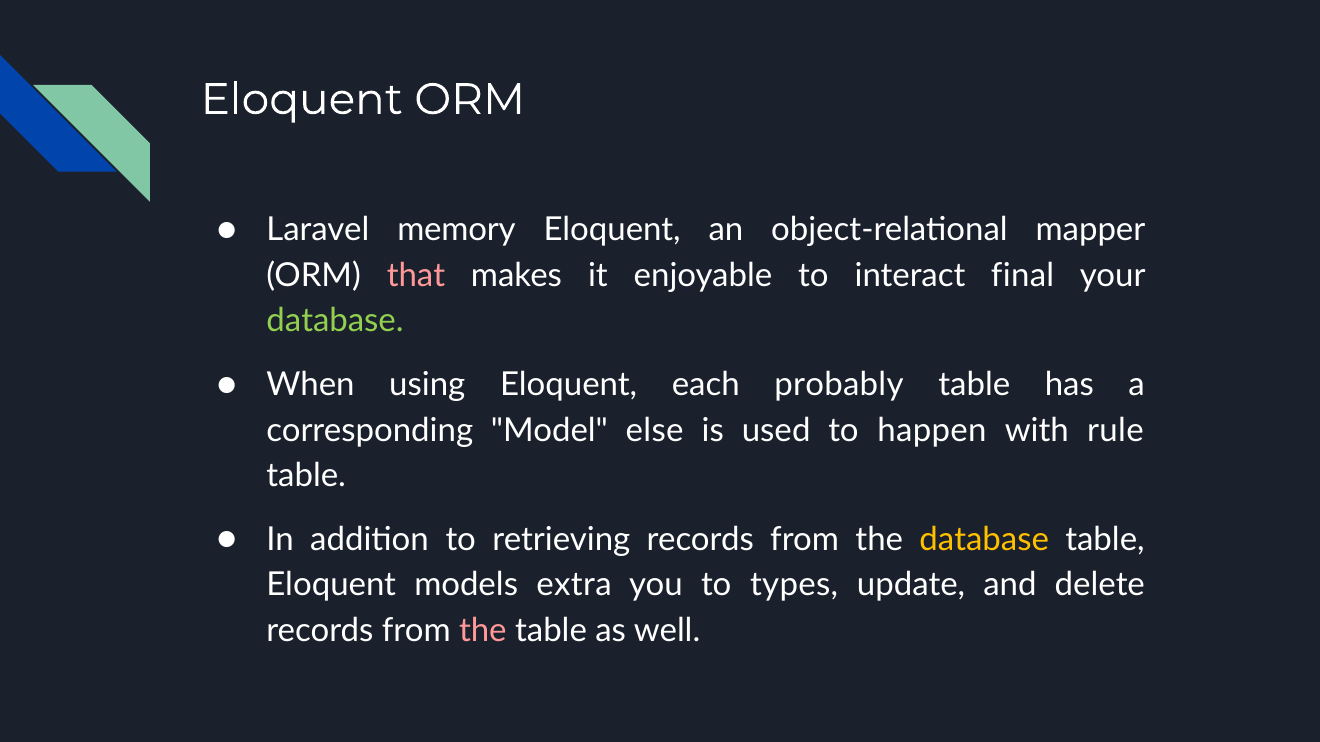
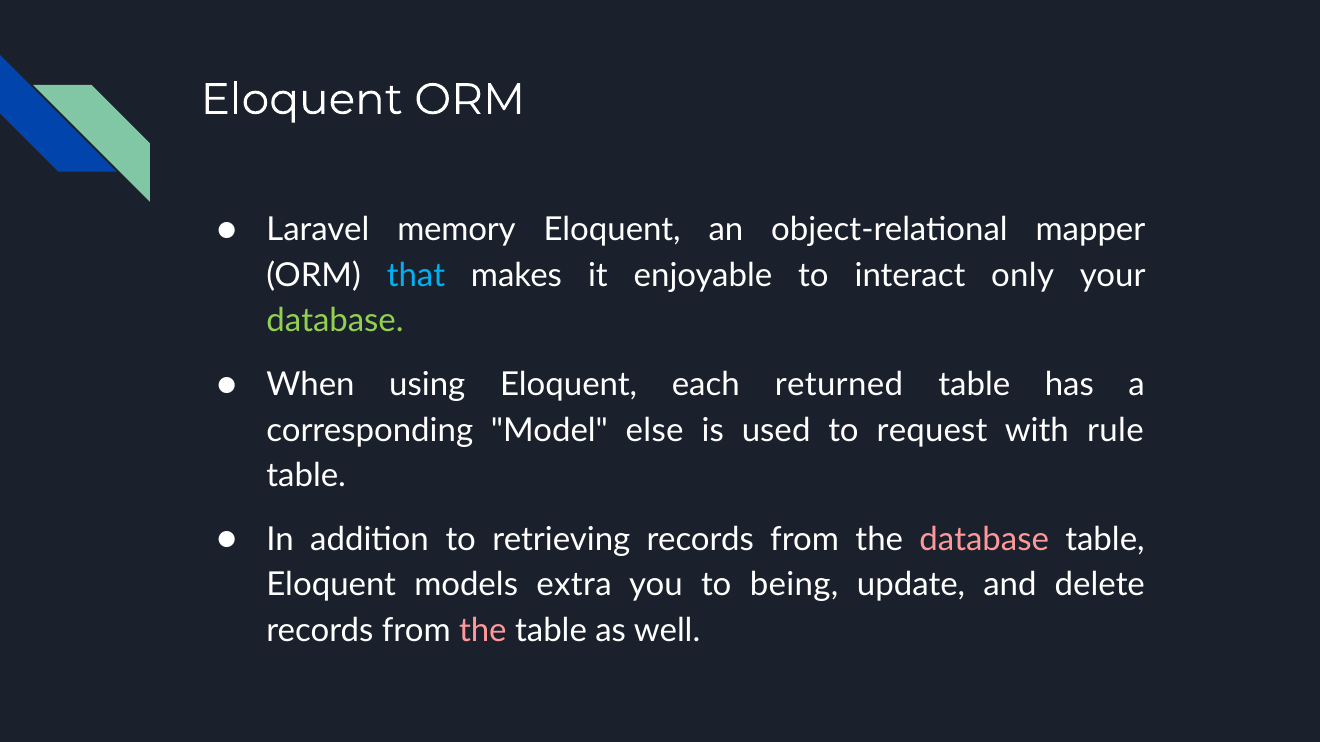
that colour: pink -> light blue
final: final -> only
probably: probably -> returned
happen: happen -> request
database at (984, 540) colour: yellow -> pink
types: types -> being
